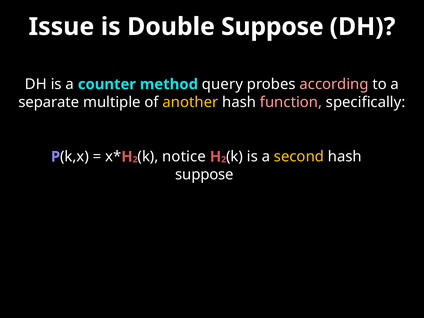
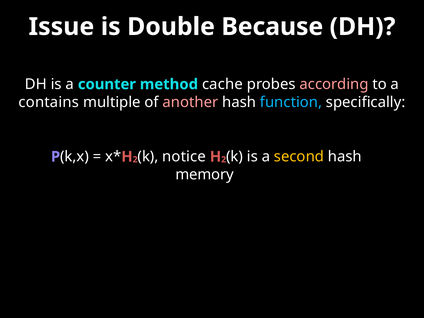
Double Suppose: Suppose -> Because
query: query -> cache
separate: separate -> contains
another colour: yellow -> pink
function colour: pink -> light blue
suppose at (205, 175): suppose -> memory
